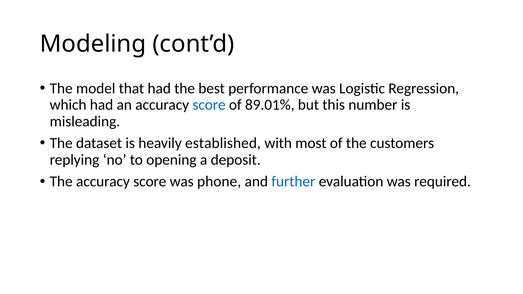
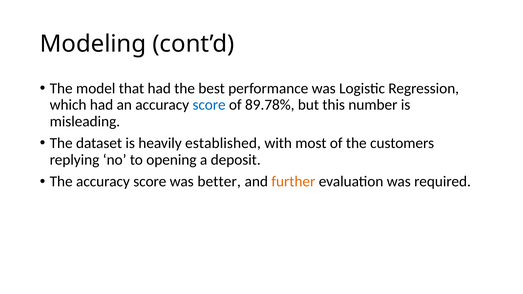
89.01%: 89.01% -> 89.78%
phone: phone -> better
further colour: blue -> orange
